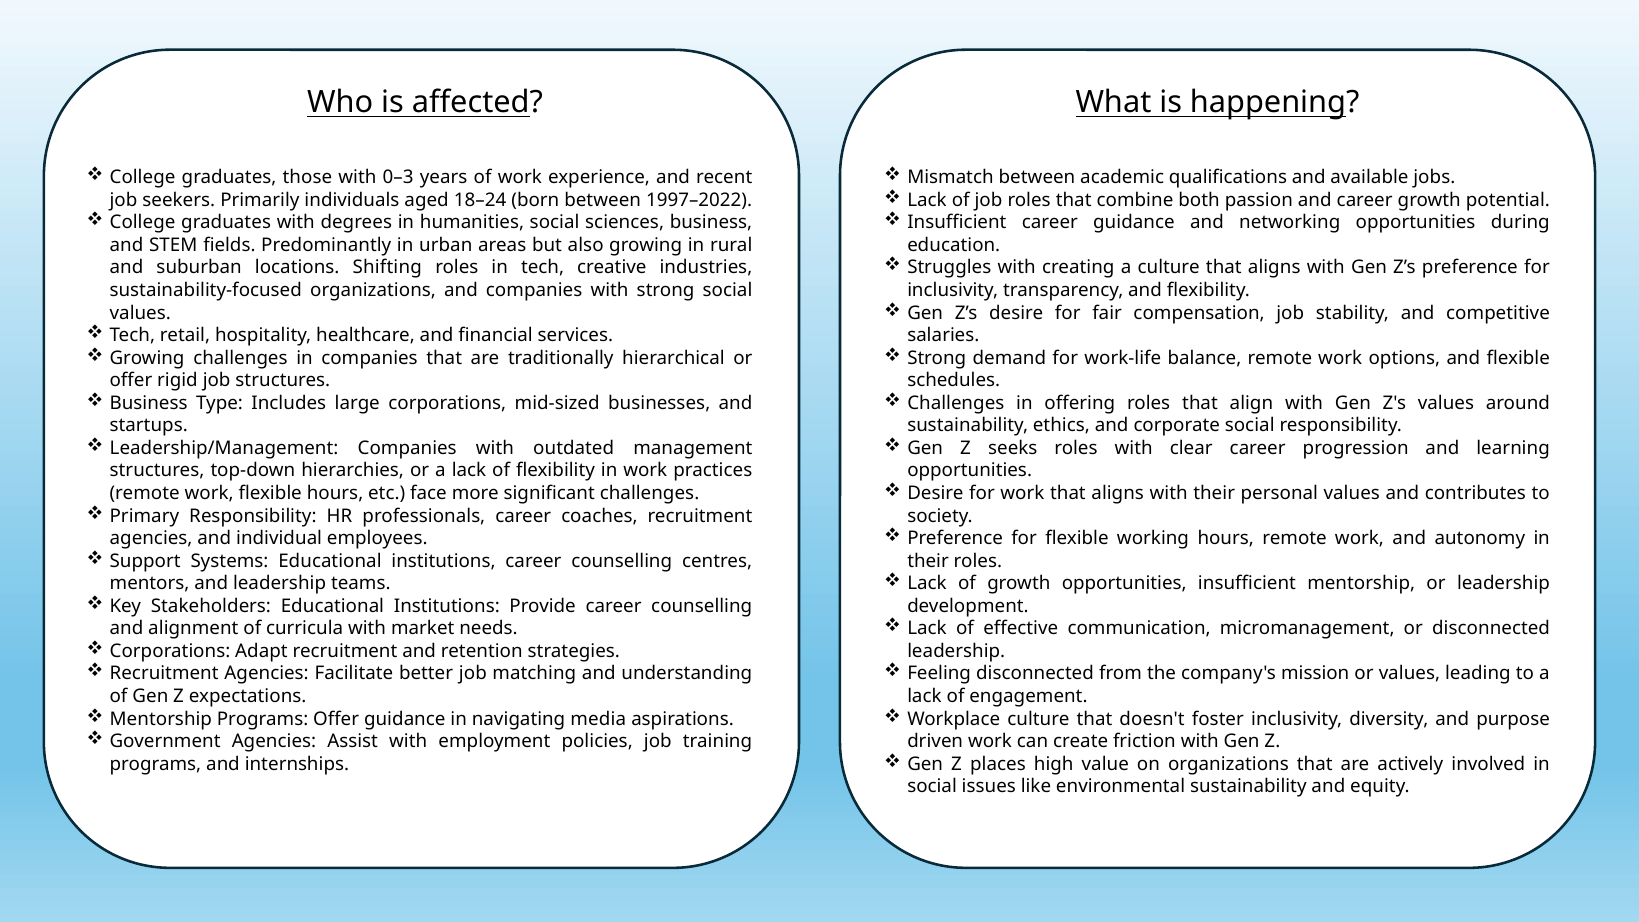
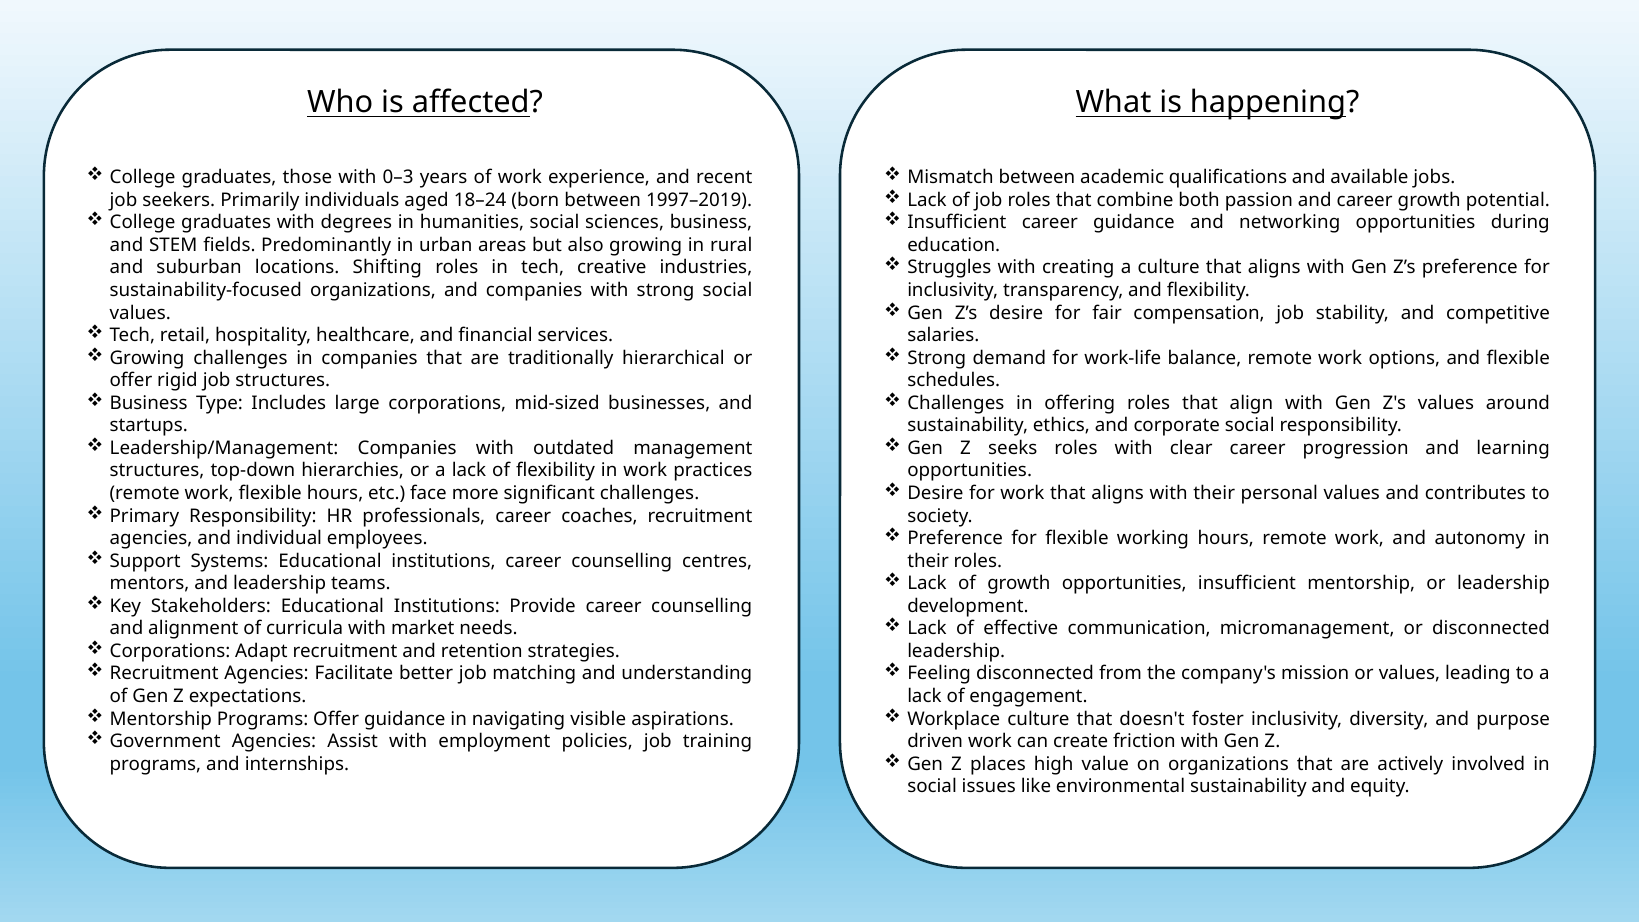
1997–2022: 1997–2022 -> 1997–2019
media: media -> visible
